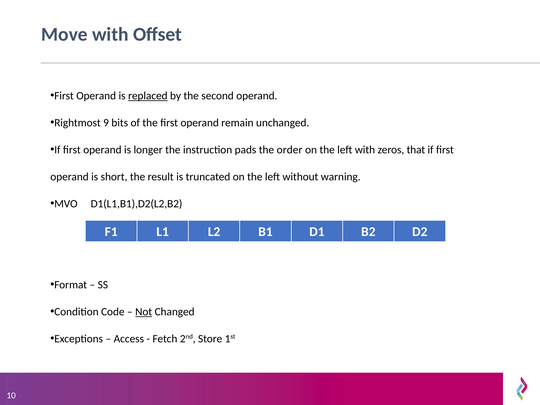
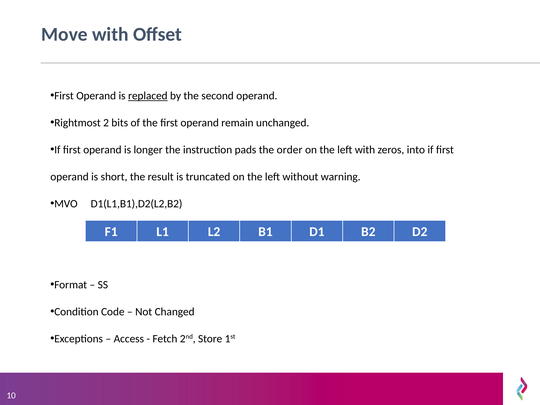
9: 9 -> 2
that: that -> into
Not underline: present -> none
